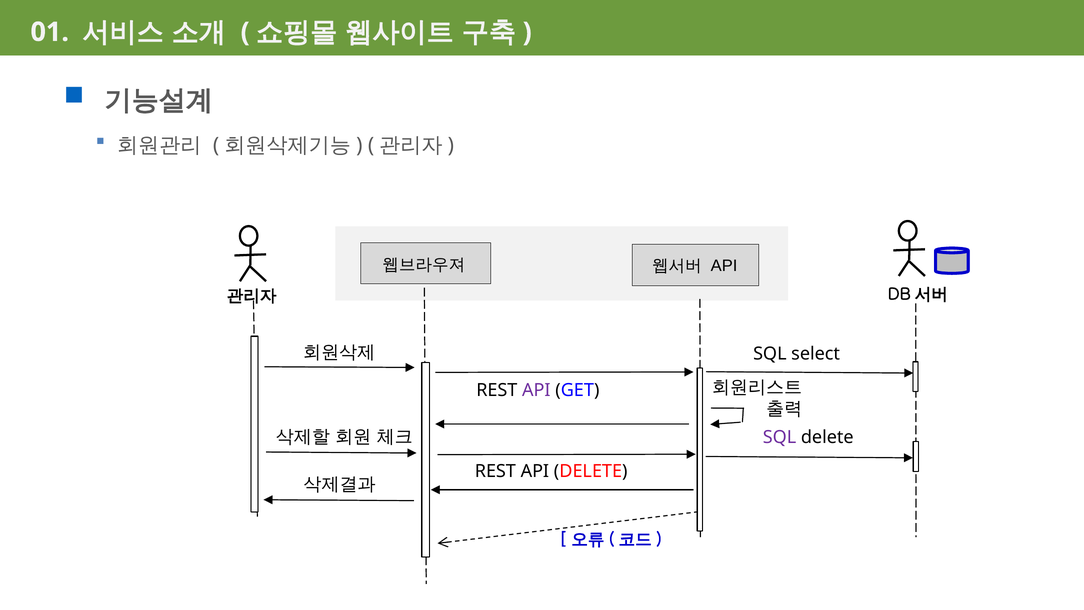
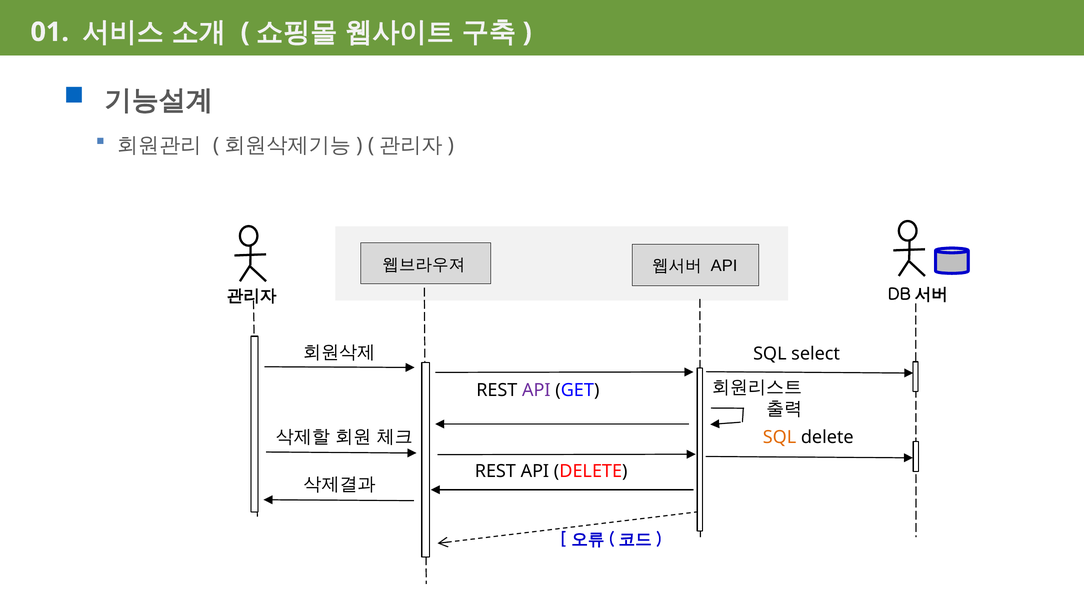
SQL at (780, 437) colour: purple -> orange
